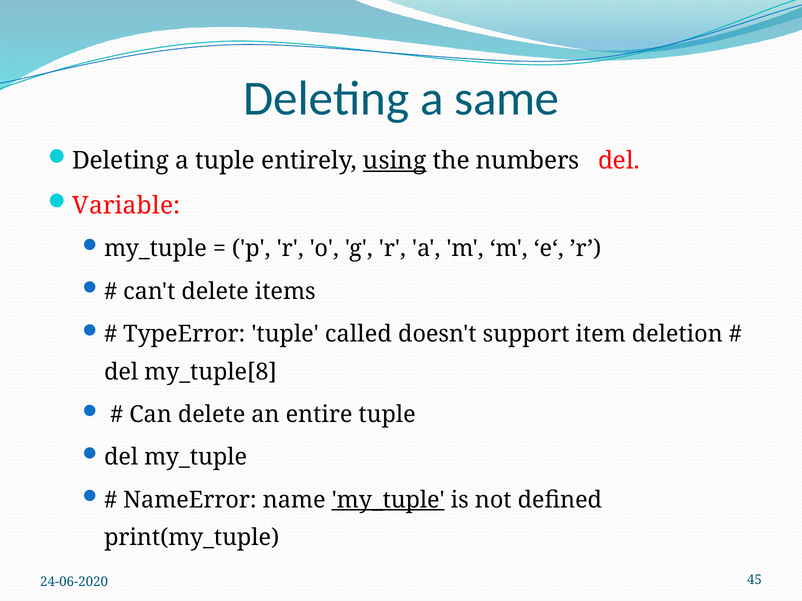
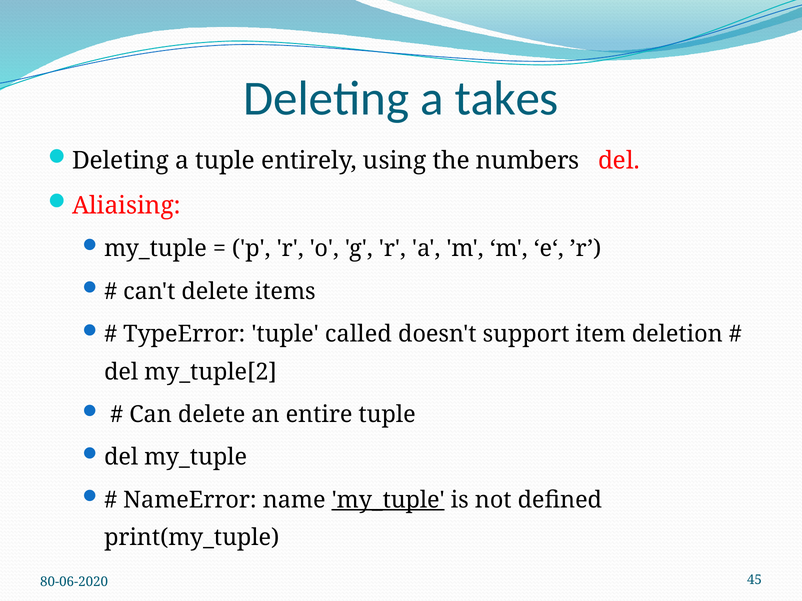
same: same -> takes
using underline: present -> none
Variable: Variable -> Aliaising
my_tuple[8: my_tuple[8 -> my_tuple[2
24-06-2020: 24-06-2020 -> 80-06-2020
